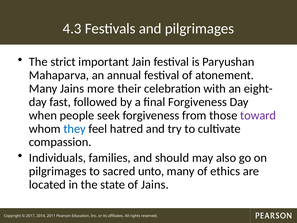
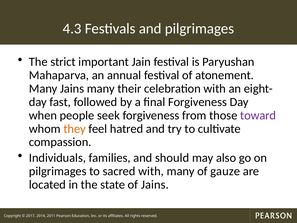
Jains more: more -> many
they colour: blue -> orange
sacred unto: unto -> with
ethics: ethics -> gauze
